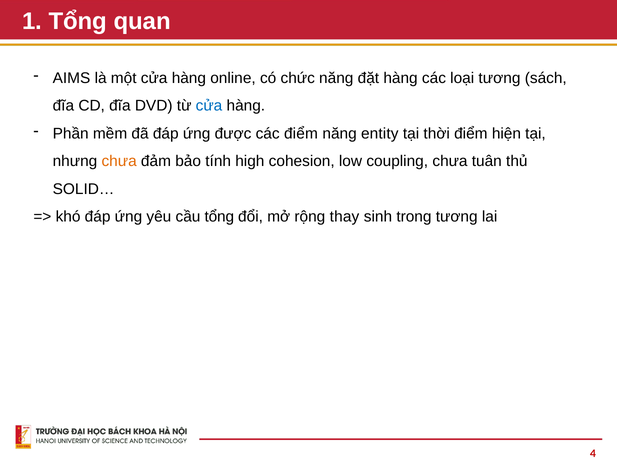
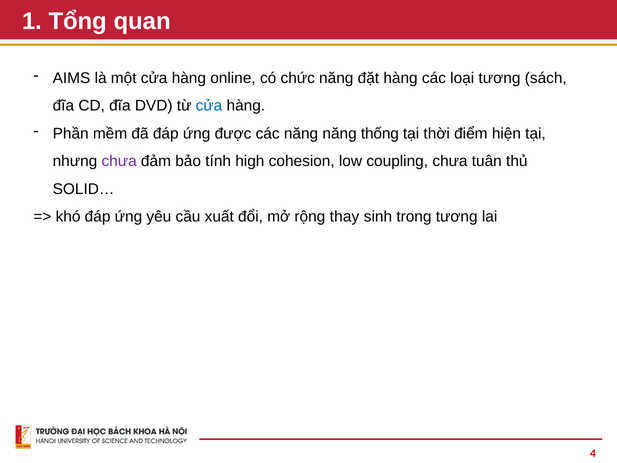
các điểm: điểm -> năng
entity: entity -> thống
chưa at (119, 161) colour: orange -> purple
cầu tổng: tổng -> xuất
